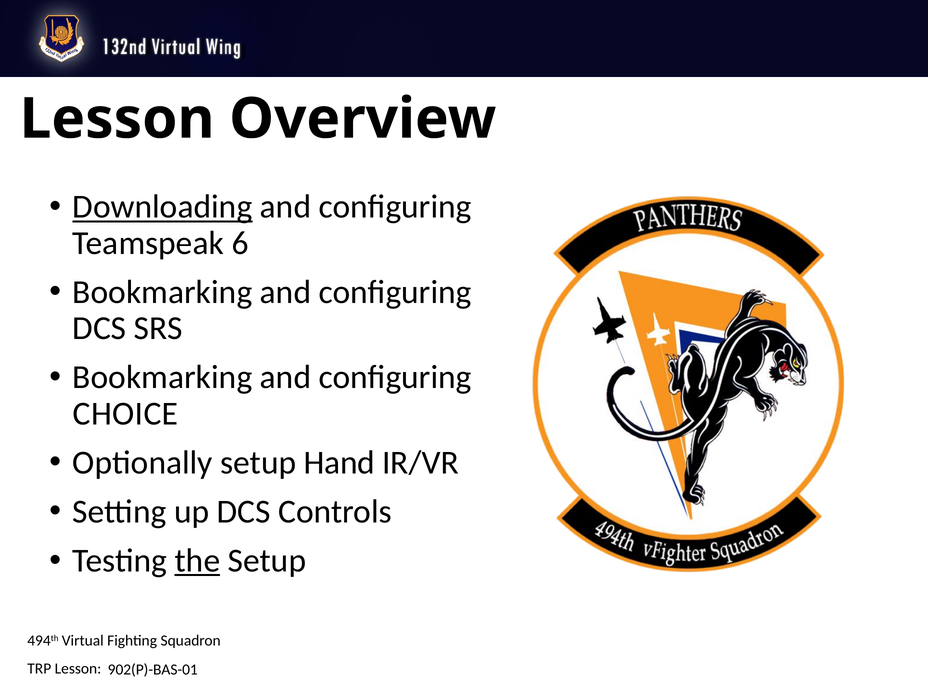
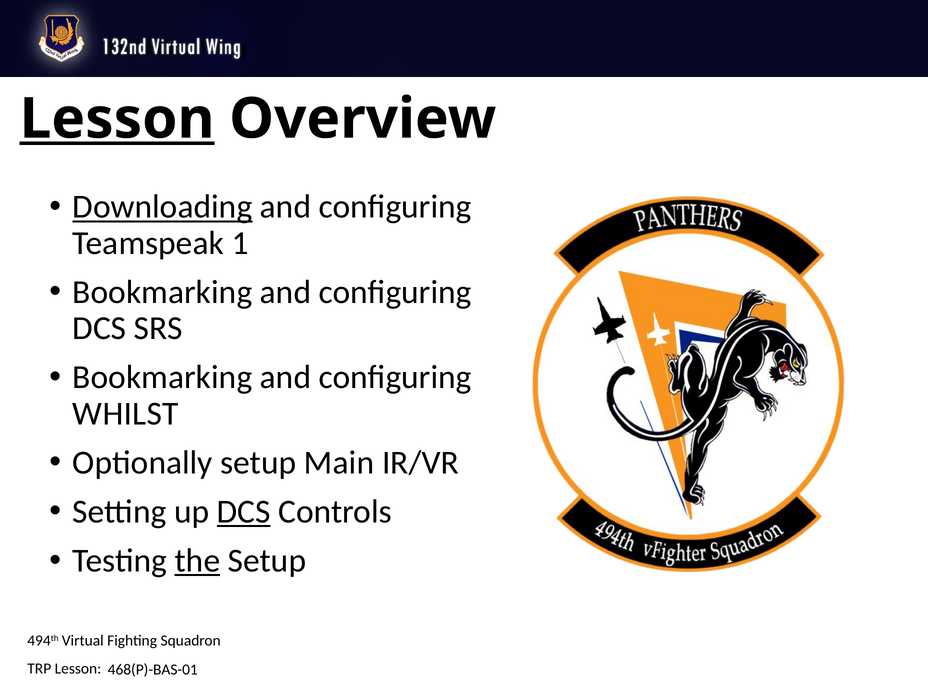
Lesson at (117, 119) underline: none -> present
6: 6 -> 1
CHOICE: CHOICE -> WHILST
Hand: Hand -> Main
DCS at (244, 512) underline: none -> present
902(P)-BAS-01: 902(P)-BAS-01 -> 468(P)-BAS-01
